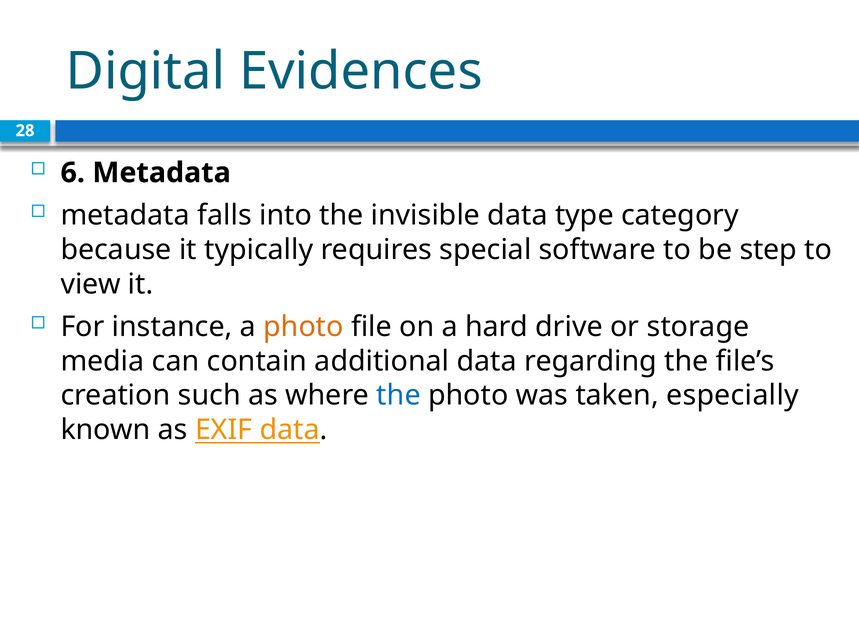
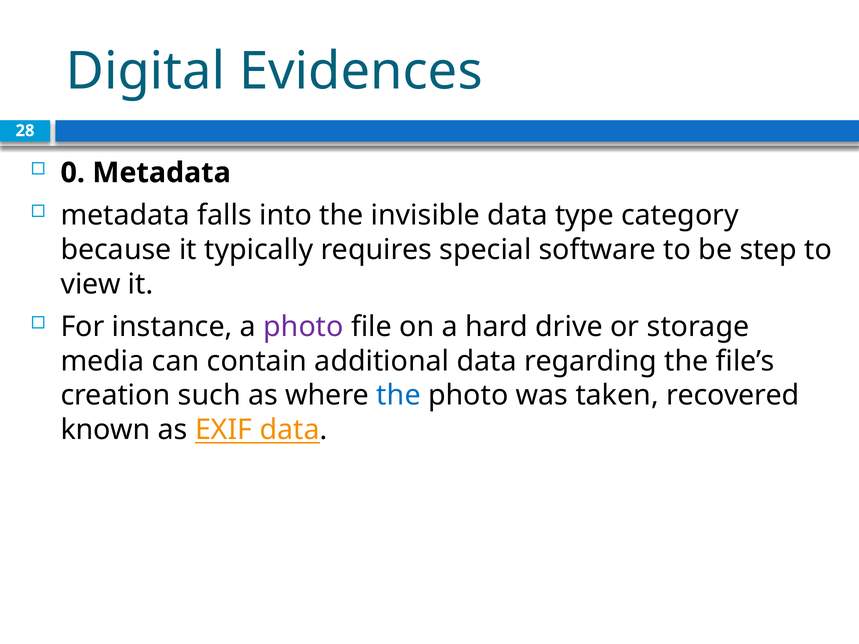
6: 6 -> 0
photo at (303, 327) colour: orange -> purple
especially: especially -> recovered
